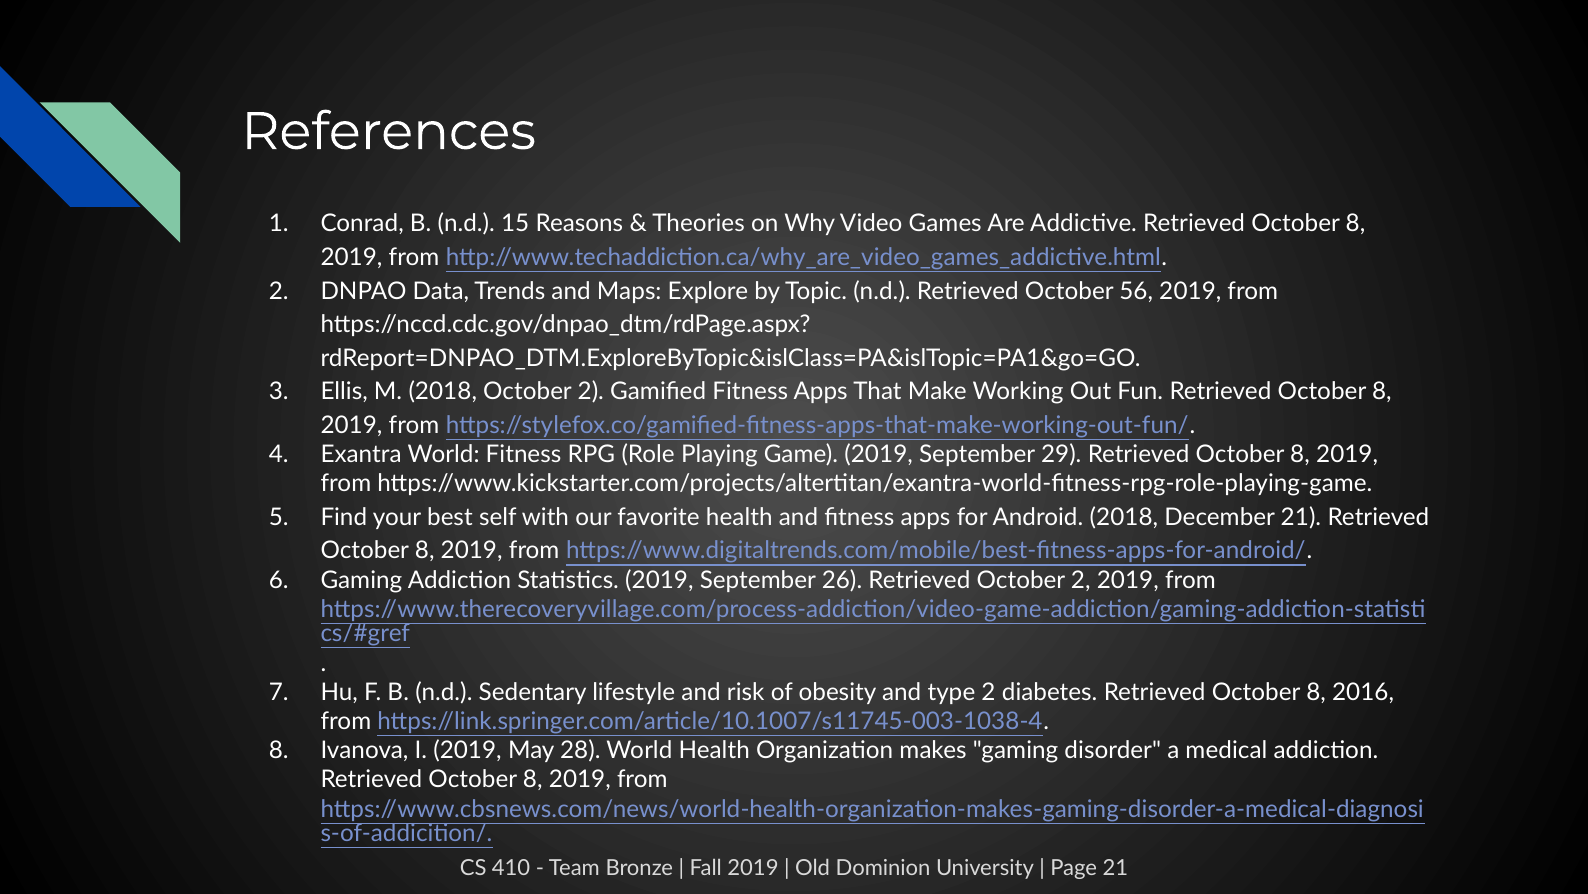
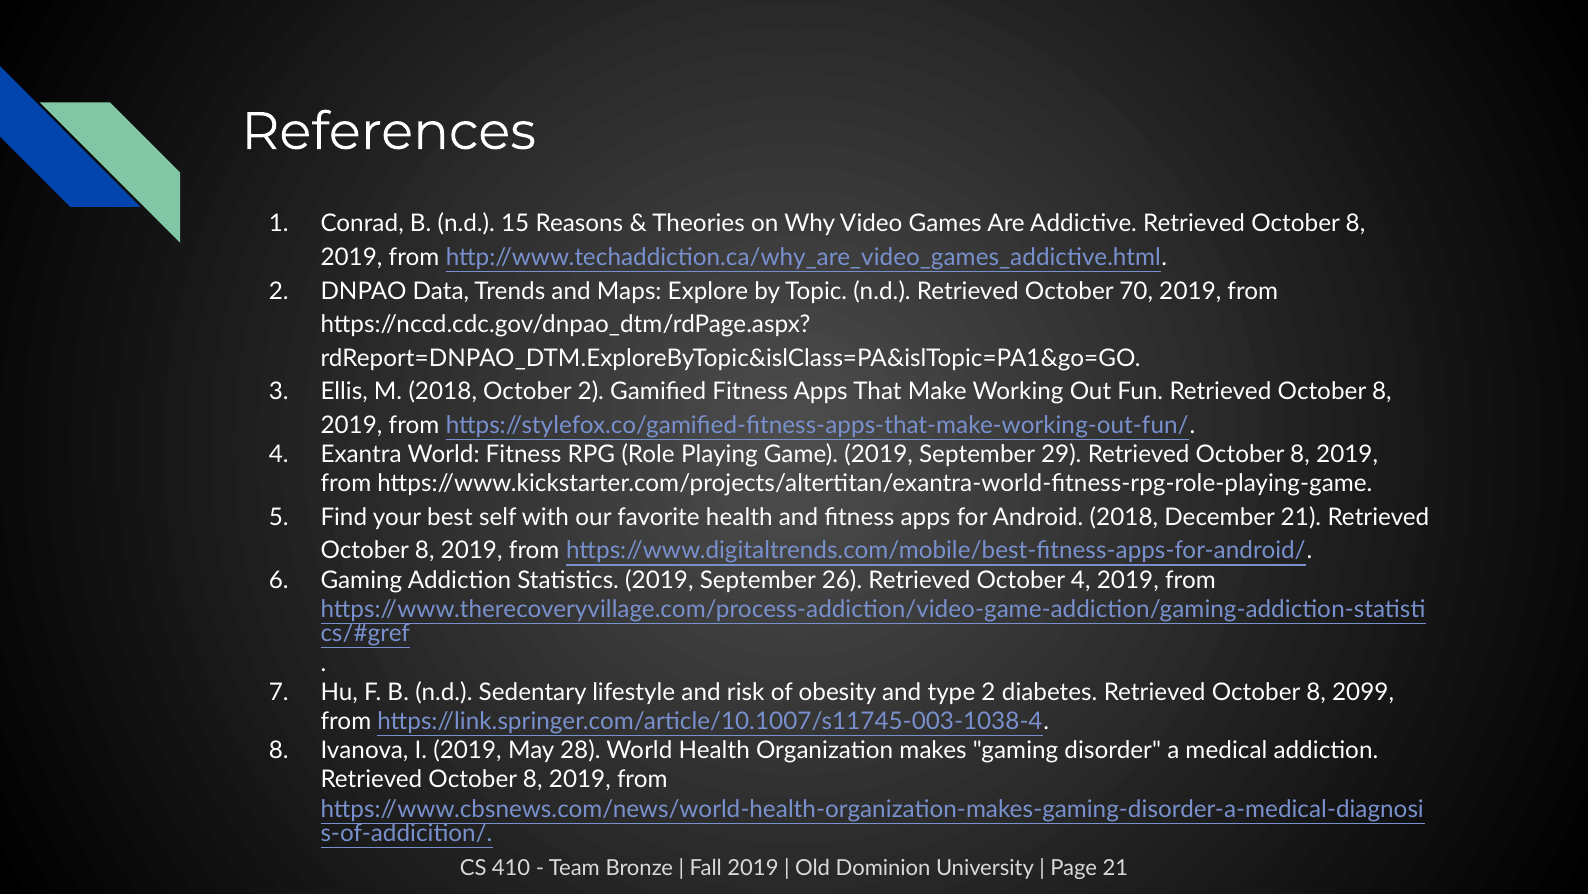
56: 56 -> 70
Retrieved October 2: 2 -> 4
2016: 2016 -> 2099
